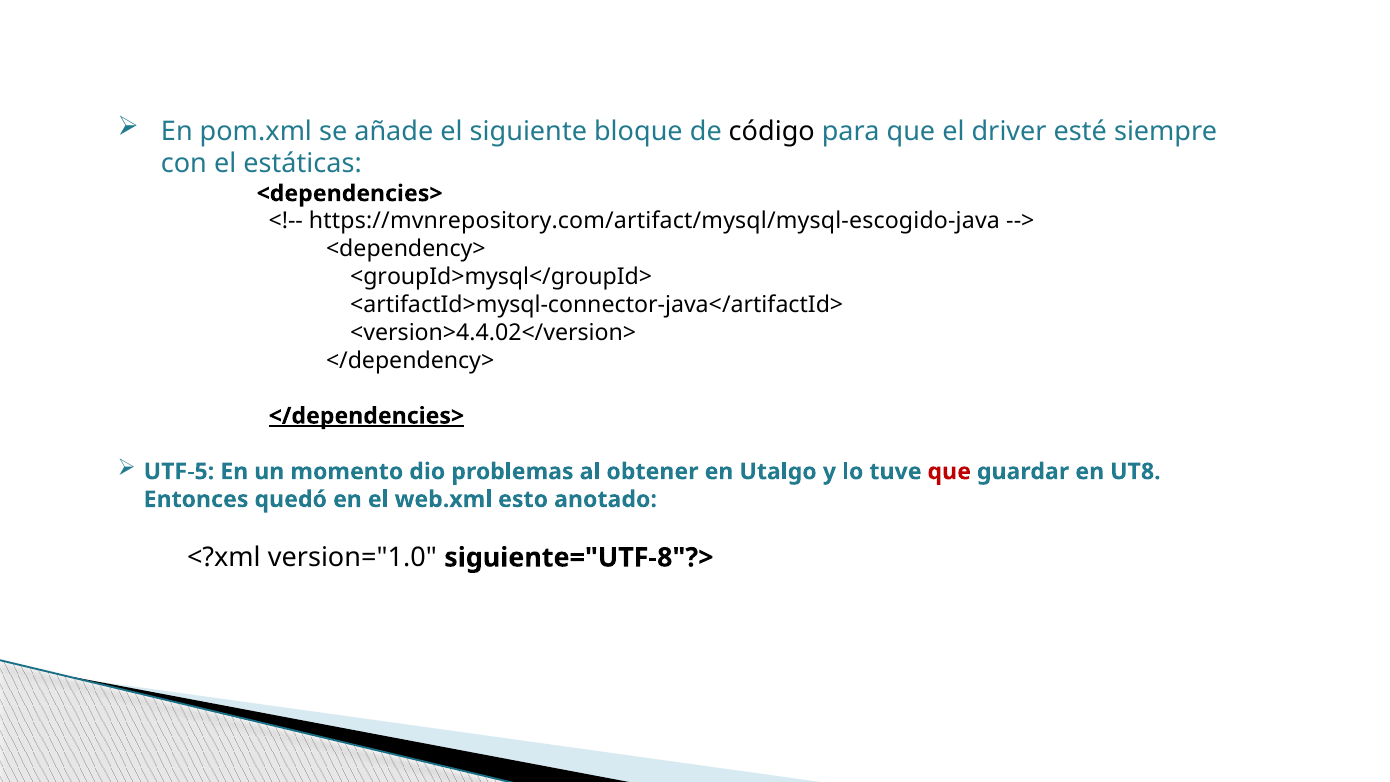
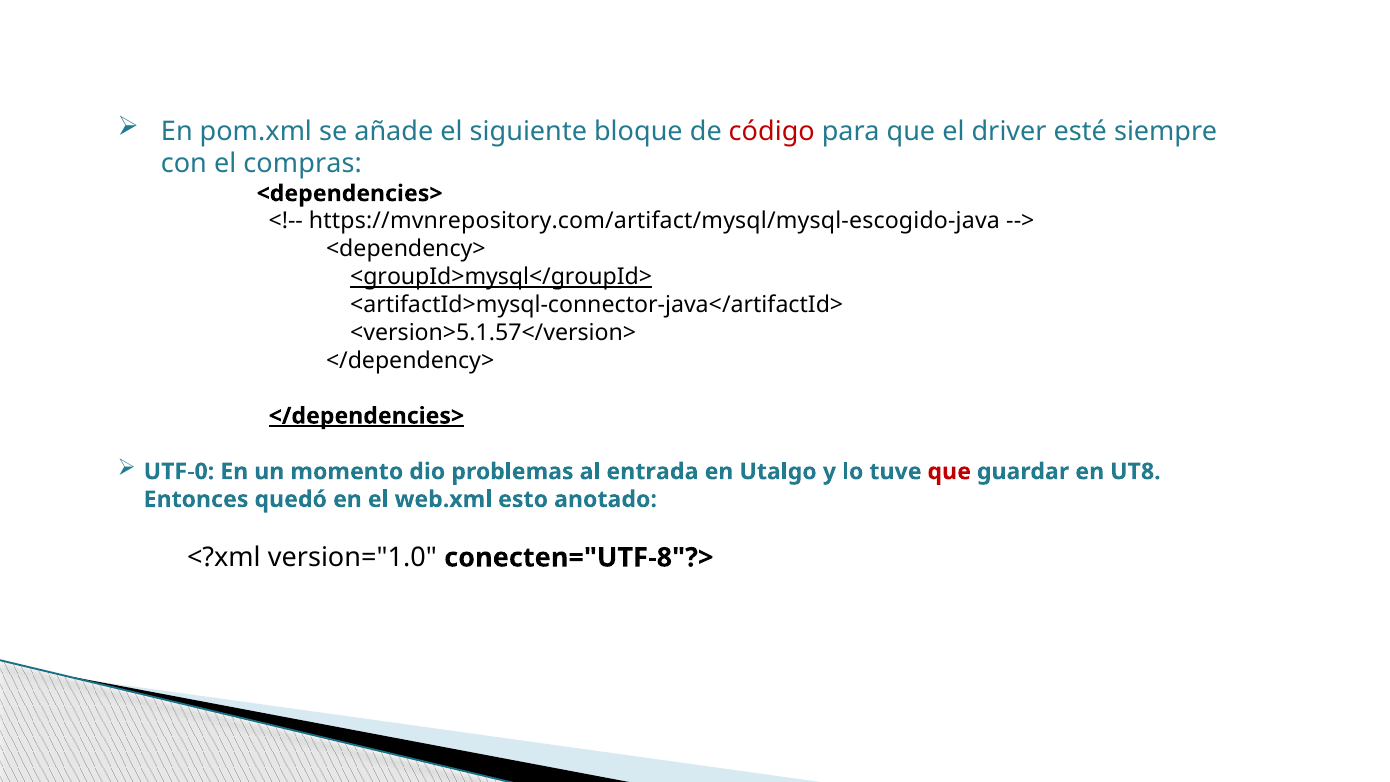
código colour: black -> red
estáticas: estáticas -> compras
<groupId>mysql</groupId> underline: none -> present
<version>4.4.02</version>: <version>4.4.02</version> -> <version>5.1.57</version>
UTF-5: UTF-5 -> UTF-0
obtener: obtener -> entrada
siguiente="UTF-8"?>: siguiente="UTF-8"?> -> conecten="UTF-8"?>
